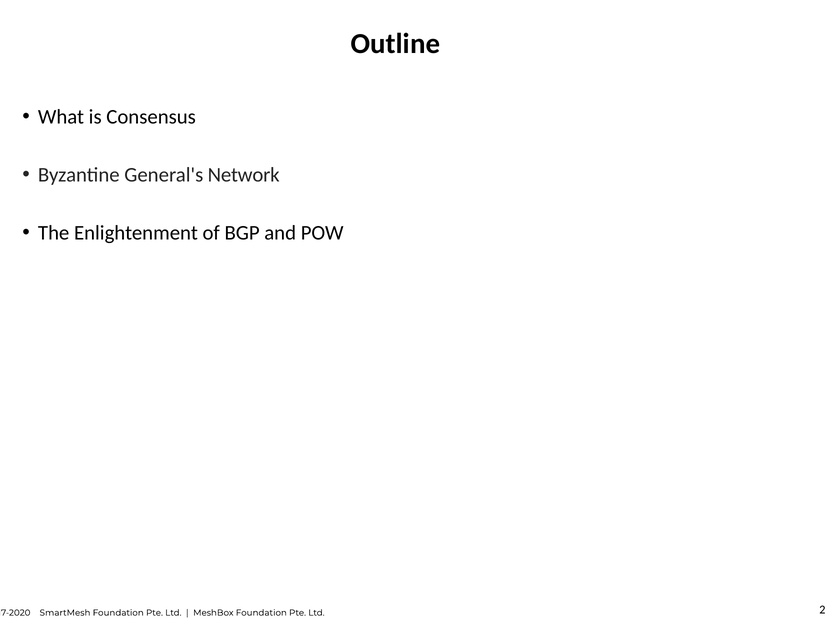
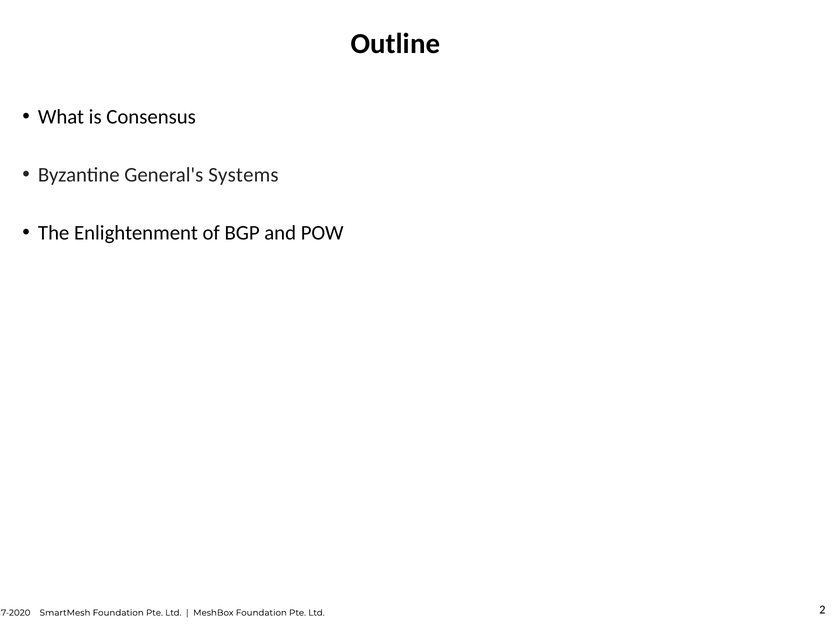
Network: Network -> Systems
